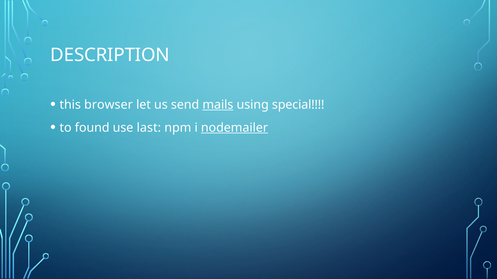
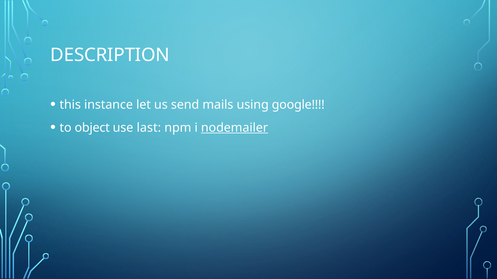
browser: browser -> instance
mails underline: present -> none
special: special -> google
found: found -> object
